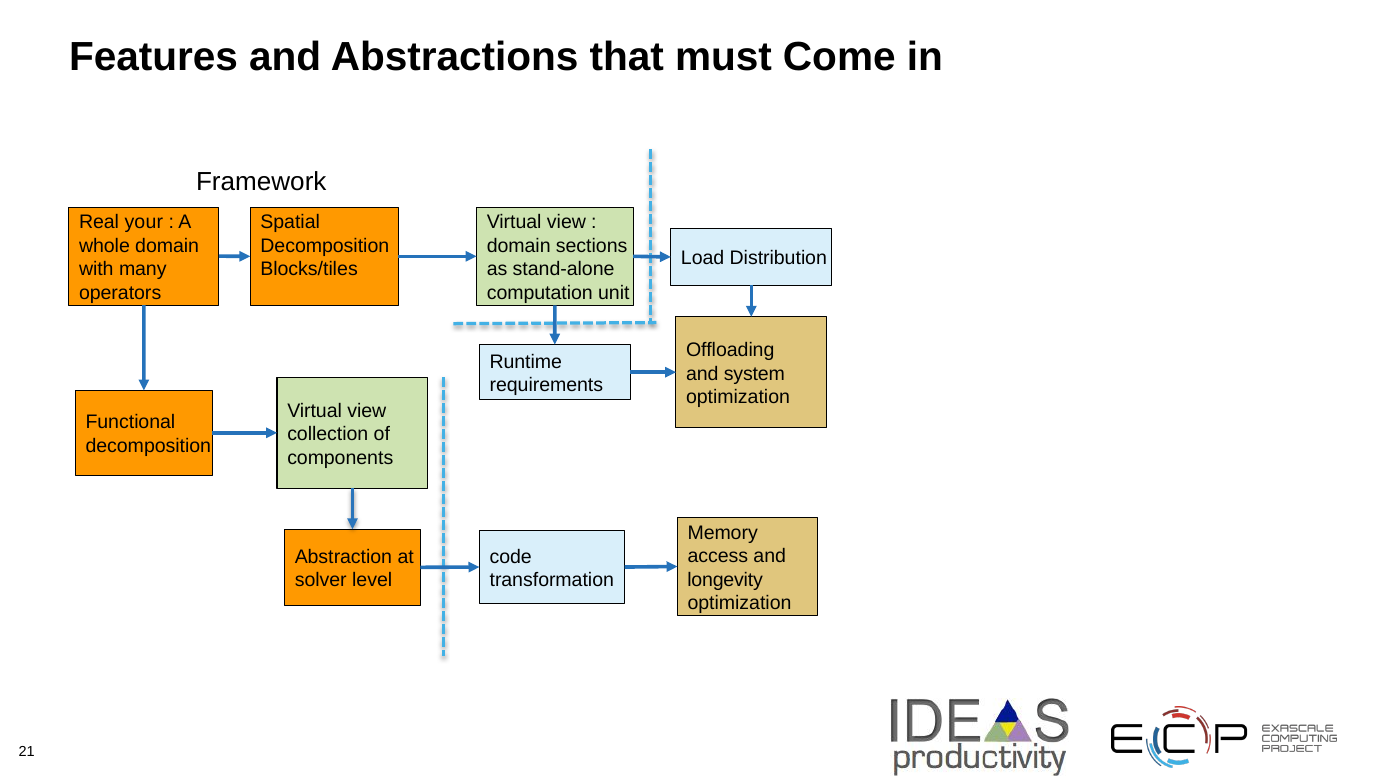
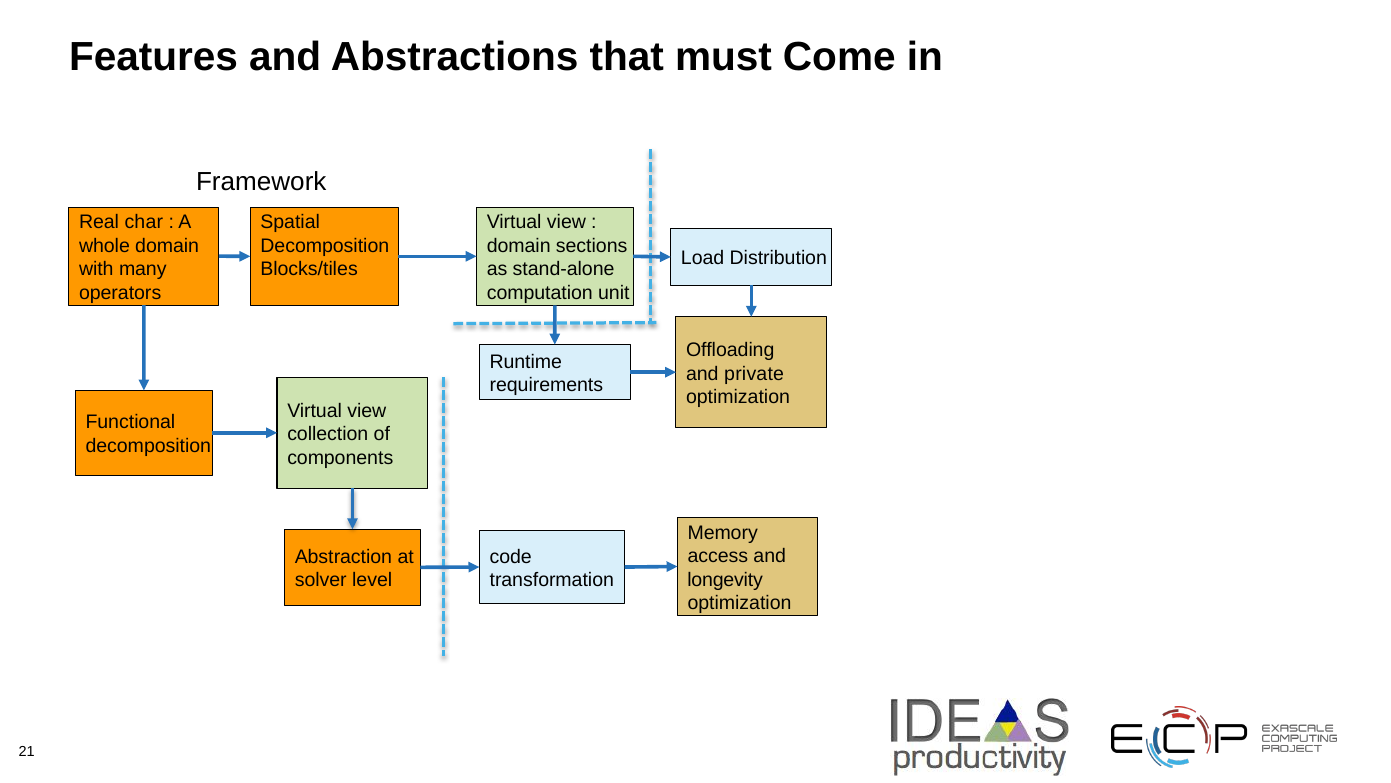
your: your -> char
system: system -> private
